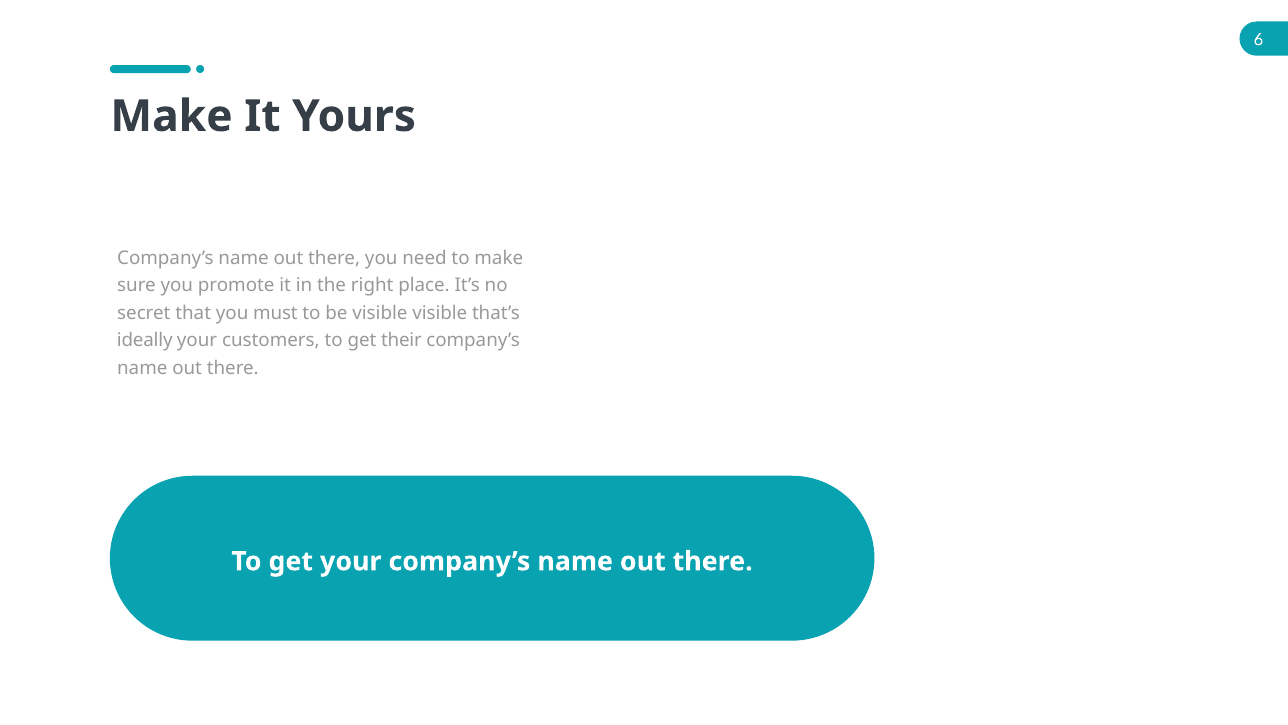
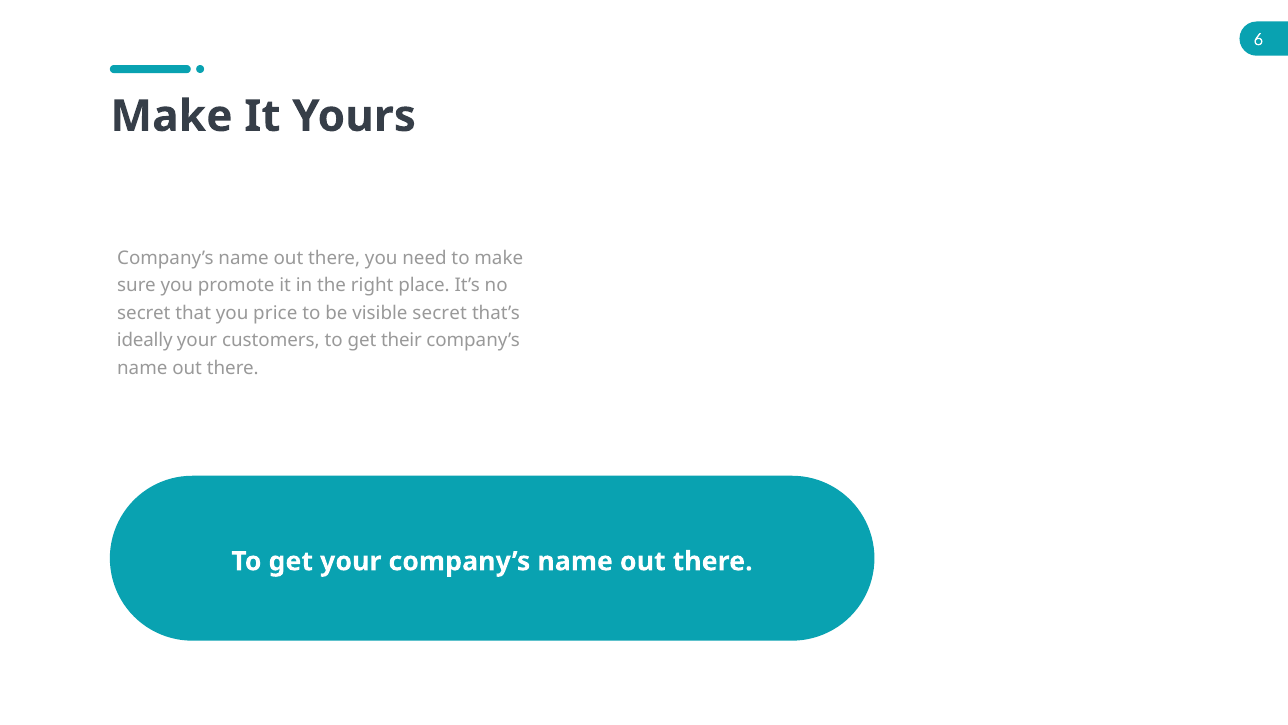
must: must -> price
visible visible: visible -> secret
